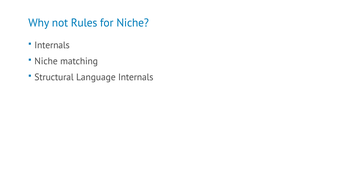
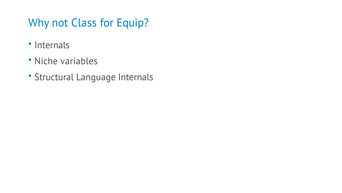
Rules: Rules -> Class
for Niche: Niche -> Equip
matching: matching -> variables
